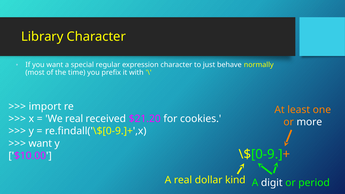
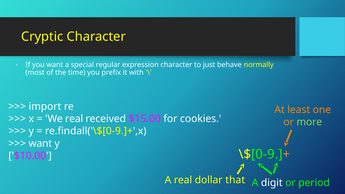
Library: Library -> Cryptic
$21.20: $21.20 -> $15.00
more colour: white -> light green
kind: kind -> that
